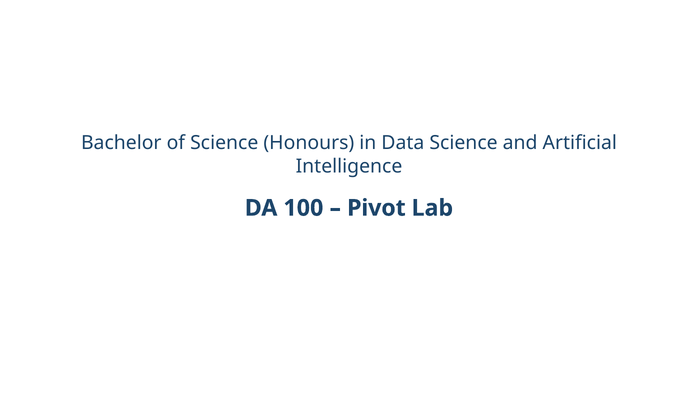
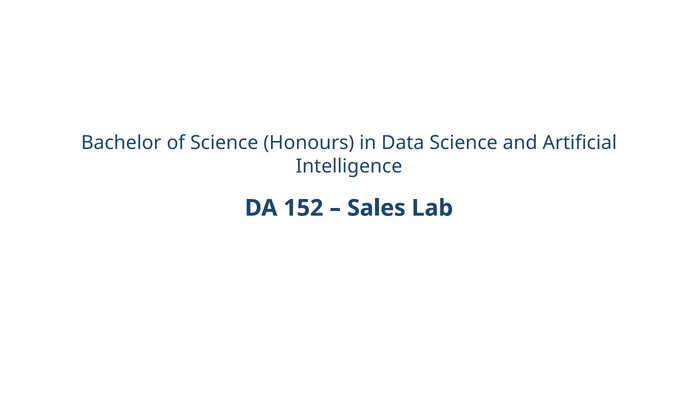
100: 100 -> 152
Pivot: Pivot -> Sales
